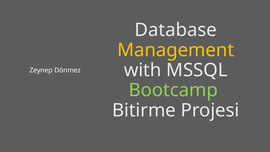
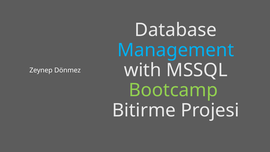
Management colour: yellow -> light blue
